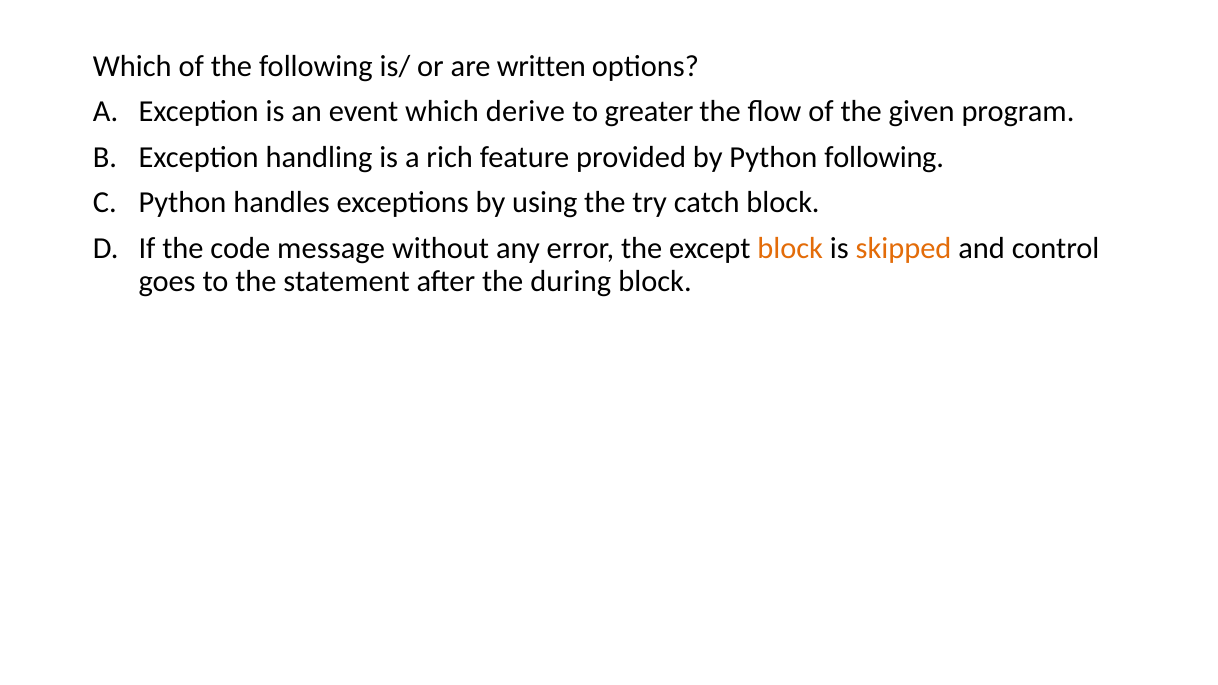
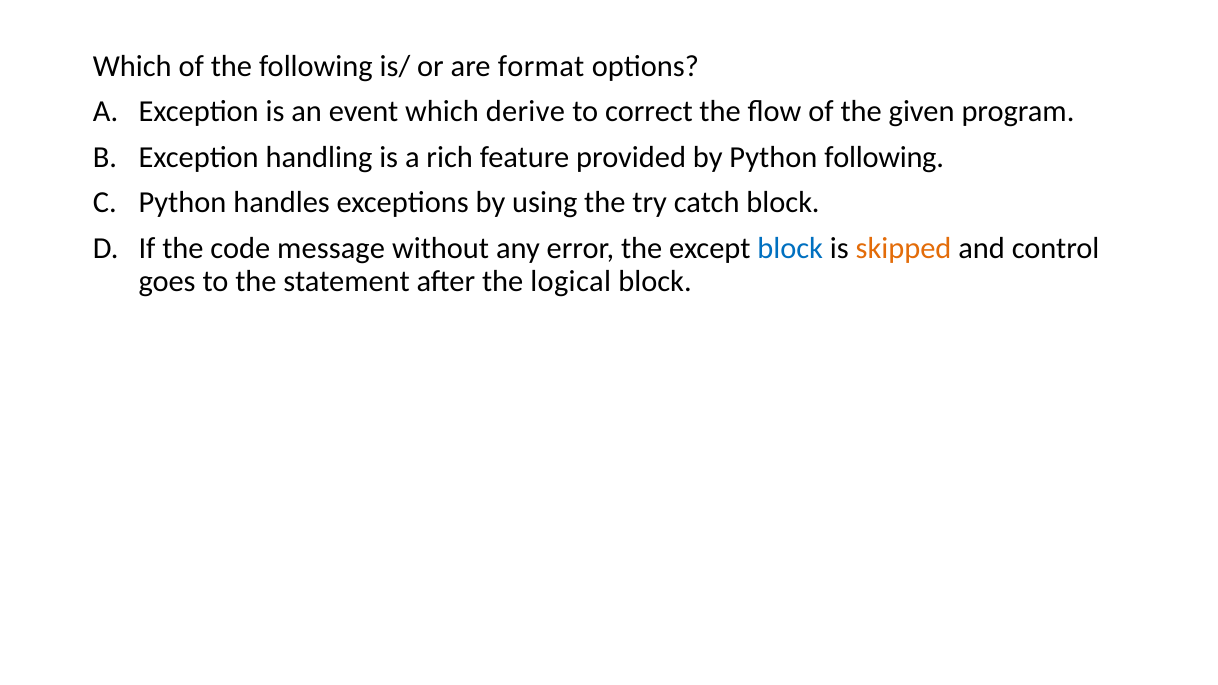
written: written -> format
greater: greater -> correct
block at (790, 248) colour: orange -> blue
during: during -> logical
